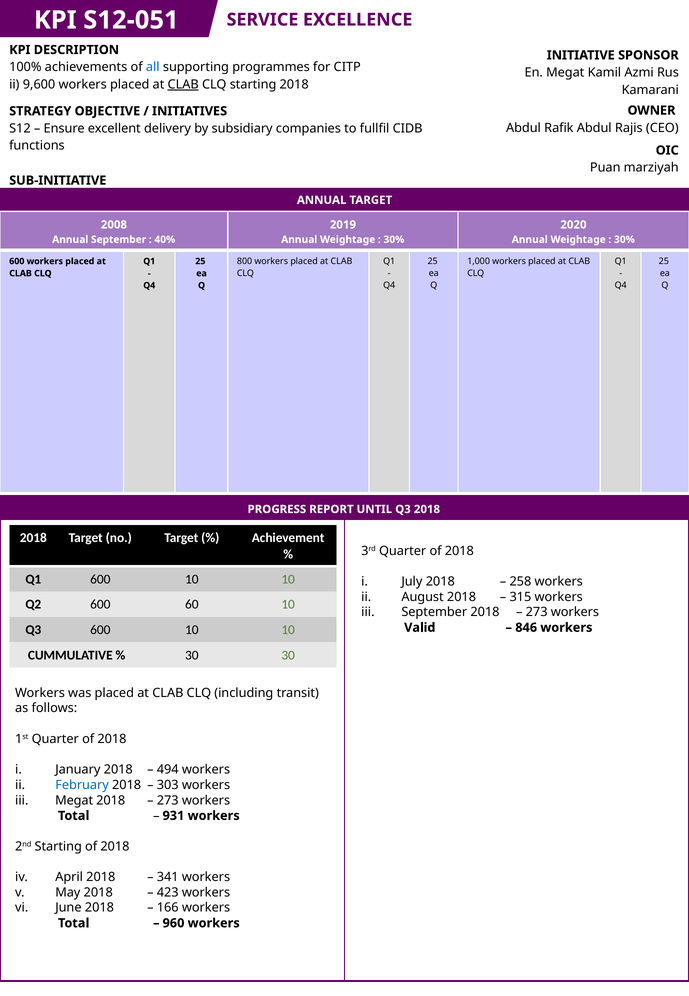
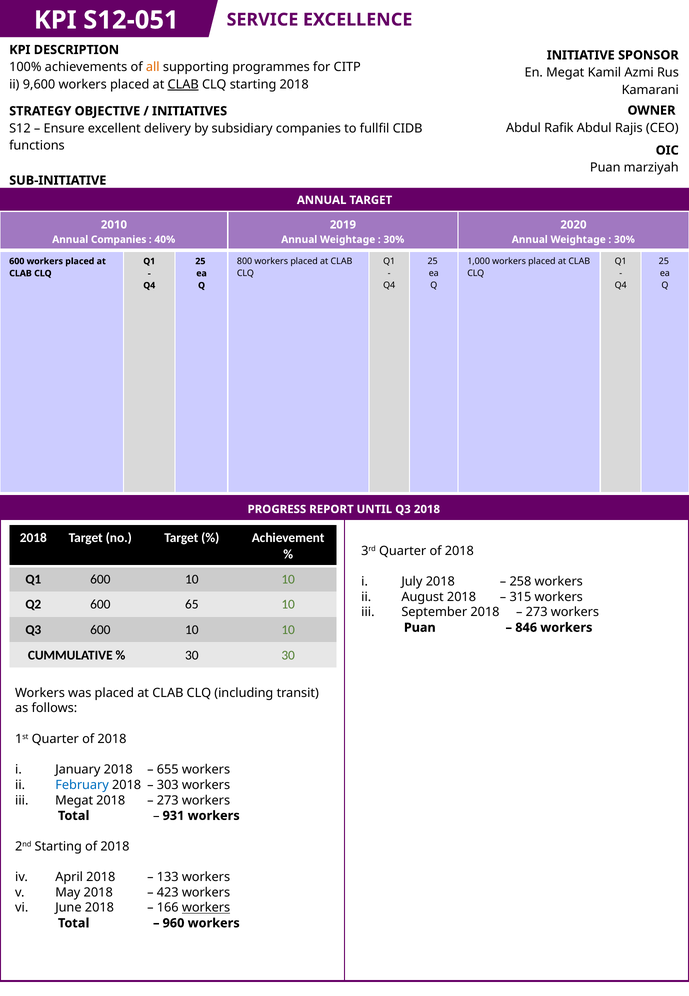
all colour: blue -> orange
2008: 2008 -> 2010
Annual September: September -> Companies
60: 60 -> 65
Valid at (420, 627): Valid -> Puan
494: 494 -> 655
341: 341 -> 133
workers at (206, 907) underline: none -> present
